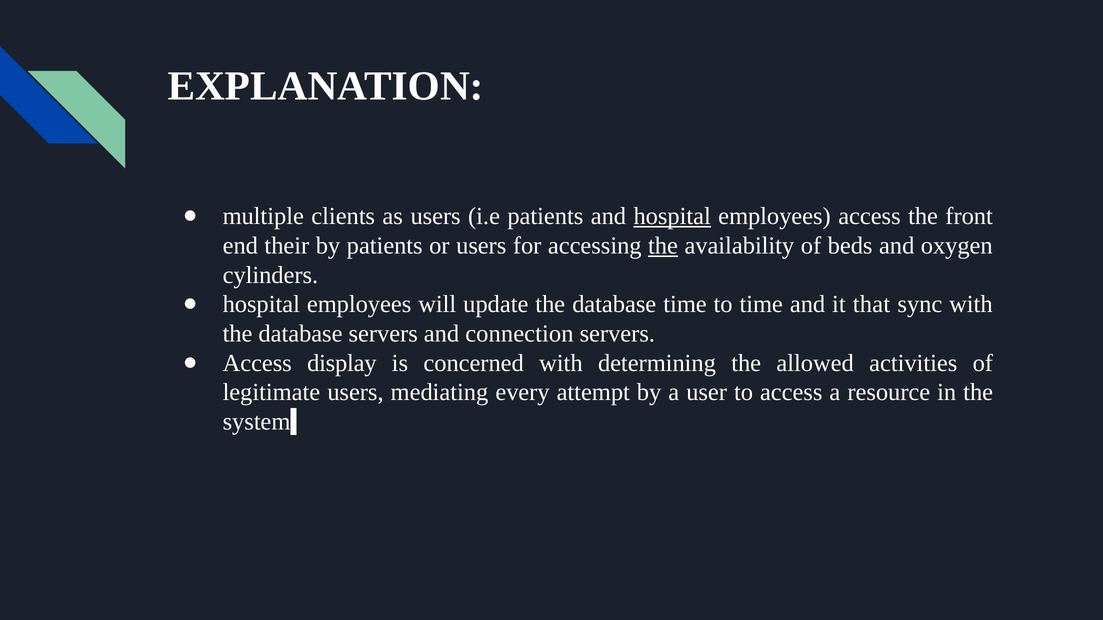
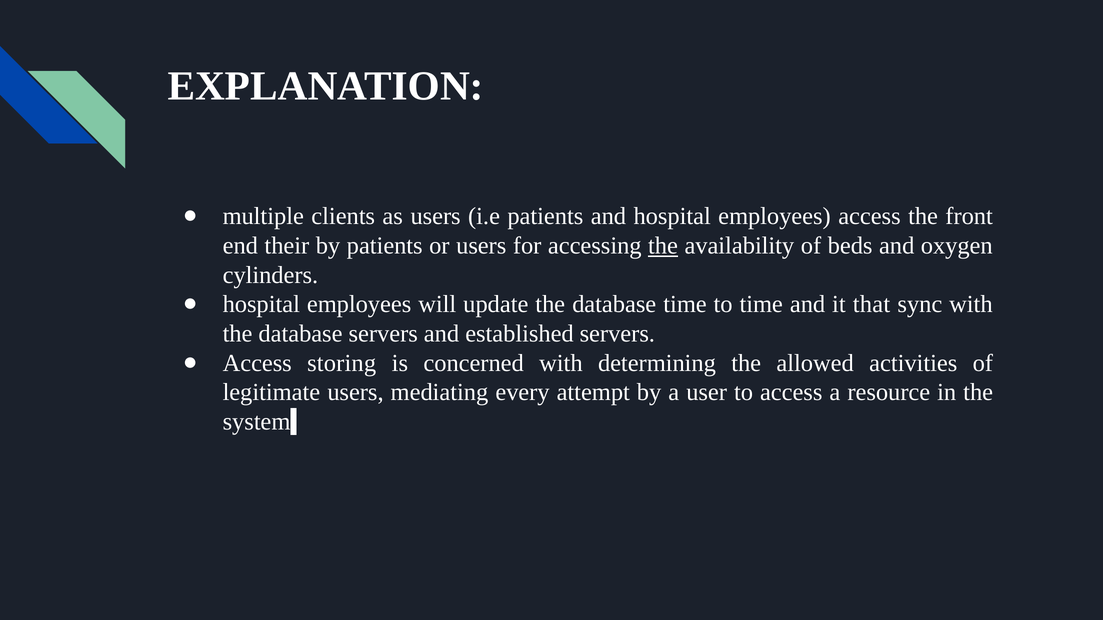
hospital at (672, 216) underline: present -> none
connection: connection -> established
display: display -> storing
